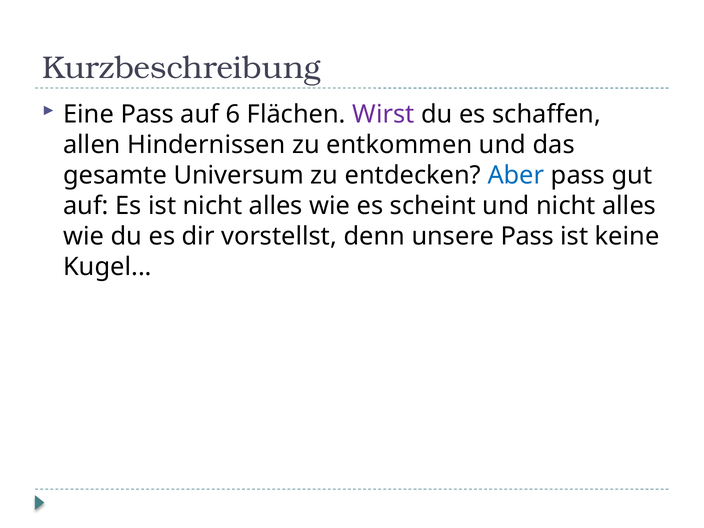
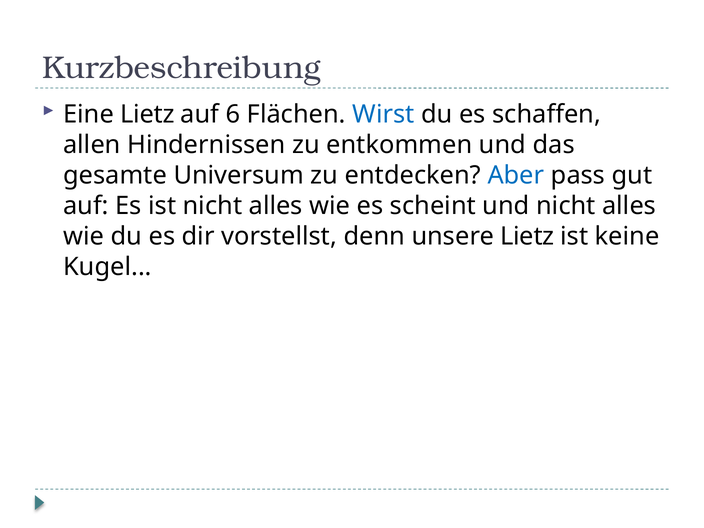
Eine Pass: Pass -> Lietz
Wirst colour: purple -> blue
unsere Pass: Pass -> Lietz
